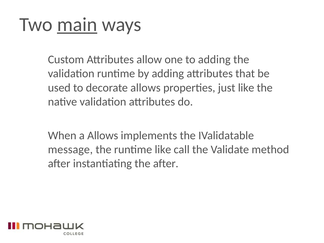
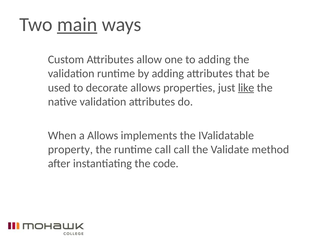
like at (246, 88) underline: none -> present
message: message -> property
runtime like: like -> call
the after: after -> code
